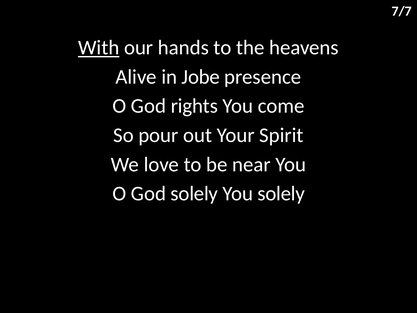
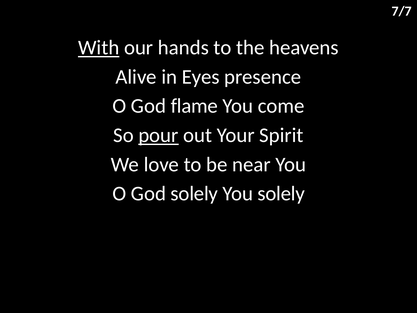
Jobe: Jobe -> Eyes
rights: rights -> flame
pour underline: none -> present
